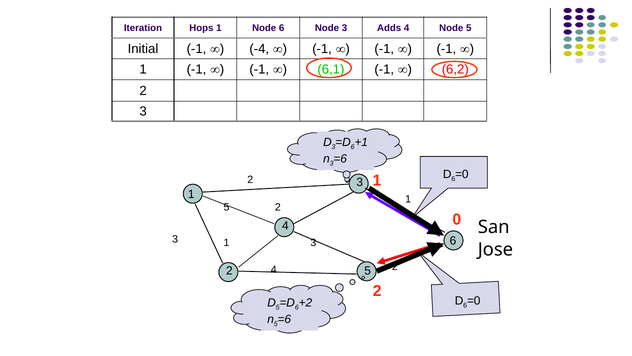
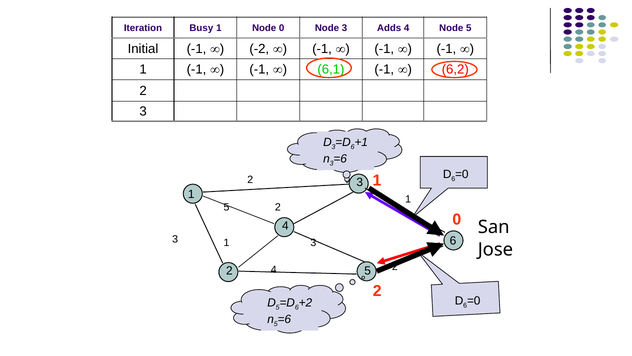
Hops: Hops -> Busy
Node 6: 6 -> 0
-4: -4 -> -2
